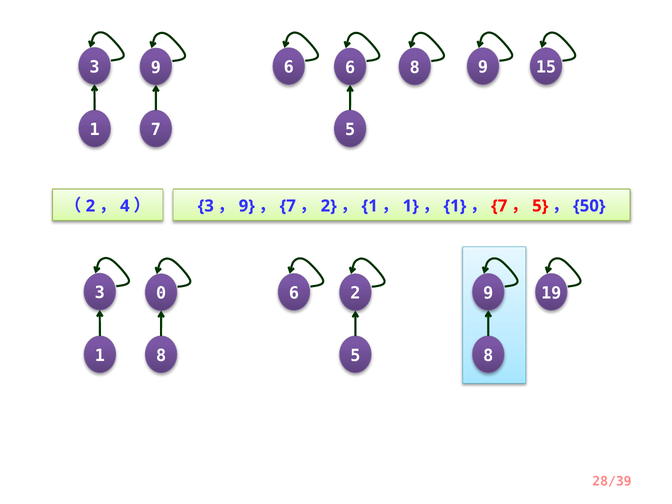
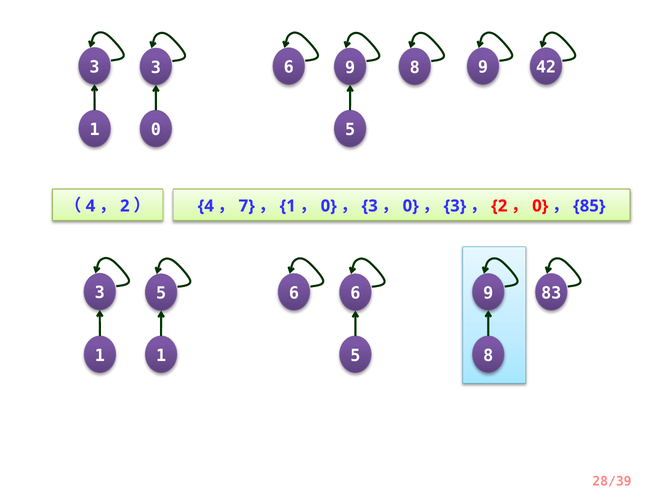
3 9: 9 -> 3
6 6: 6 -> 9
15: 15 -> 42
1 7: 7 -> 0
2 at (90, 206): 2 -> 4
4 at (125, 206): 4 -> 2
3 at (206, 206): 3 -> 4
9 at (247, 206): 9 -> 7
7 at (288, 206): 7 -> 1
2 at (329, 206): 2 -> 0
1 at (370, 206): 1 -> 3
1 at (411, 206): 1 -> 0
1 at (455, 206): 1 -> 3
7 at (499, 206): 7 -> 2
5 at (540, 206): 5 -> 0
50: 50 -> 85
0 at (161, 293): 0 -> 5
6 2: 2 -> 6
19: 19 -> 83
1 8: 8 -> 1
